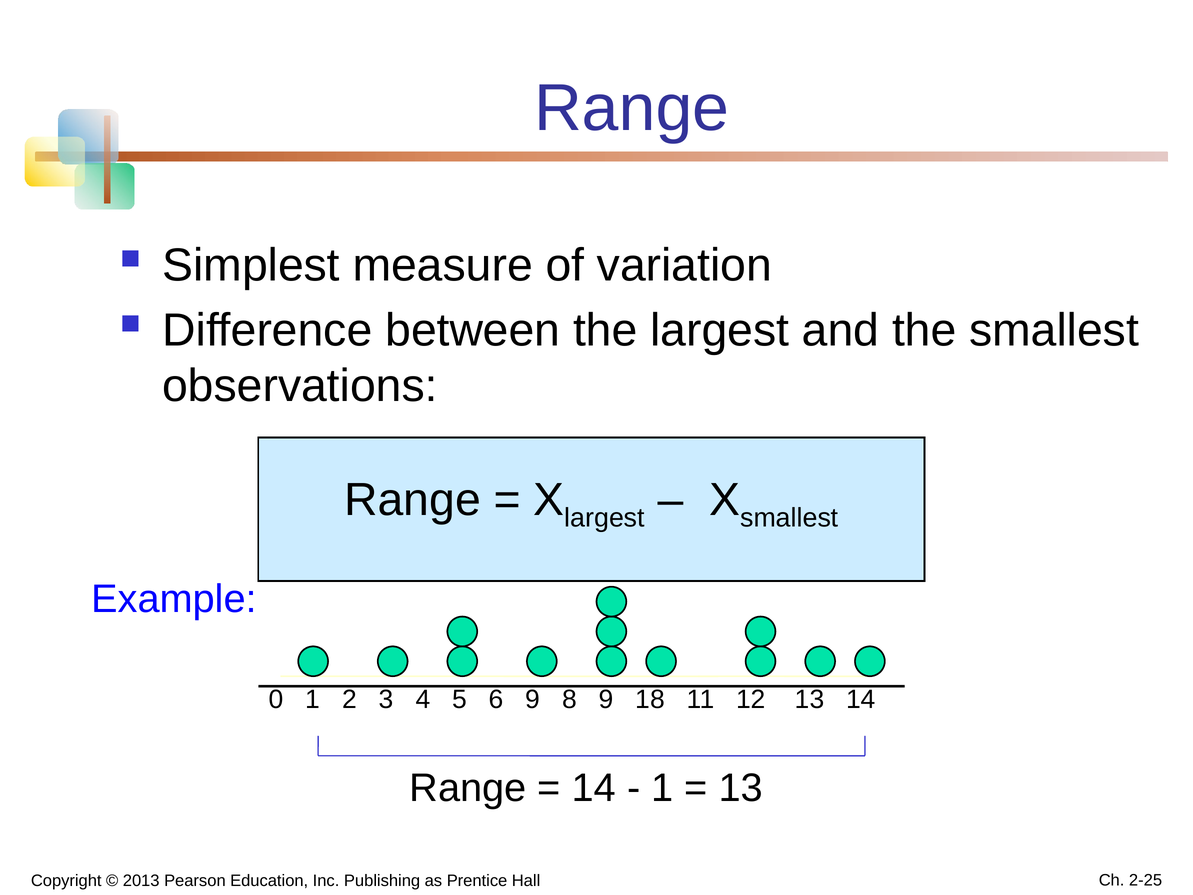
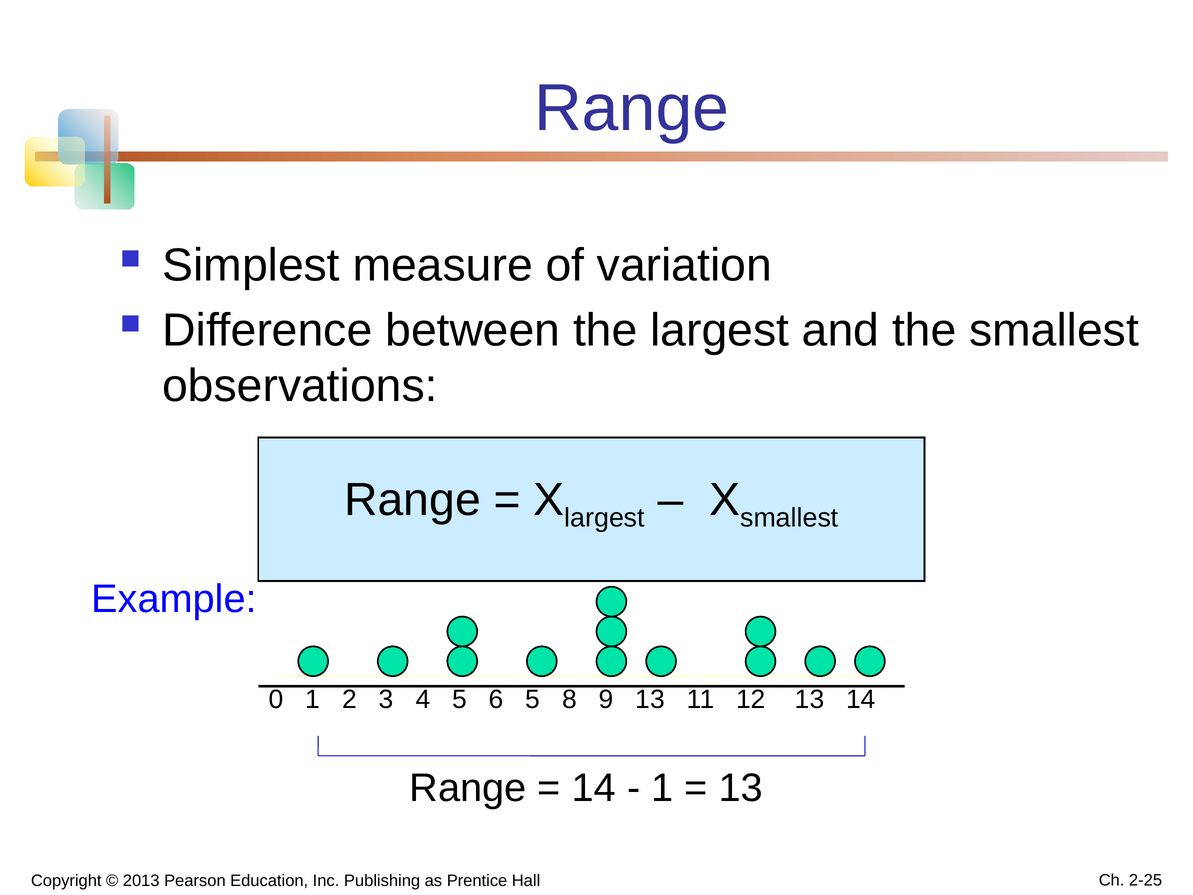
6 9: 9 -> 5
9 18: 18 -> 13
